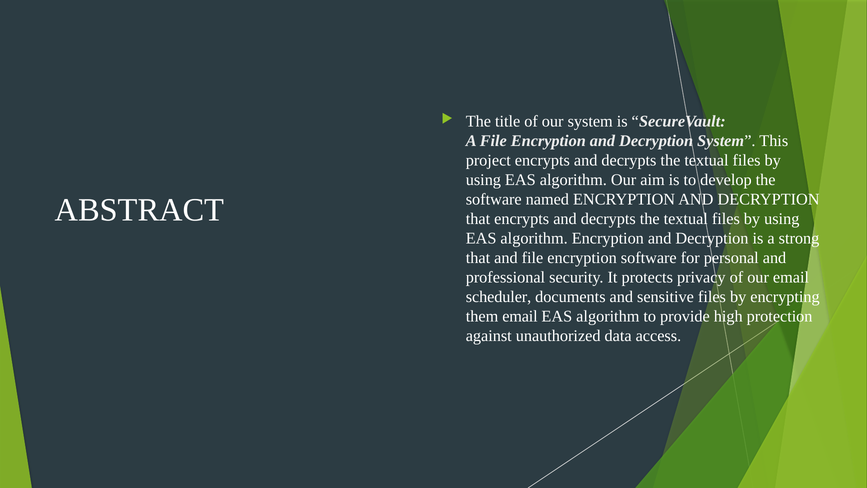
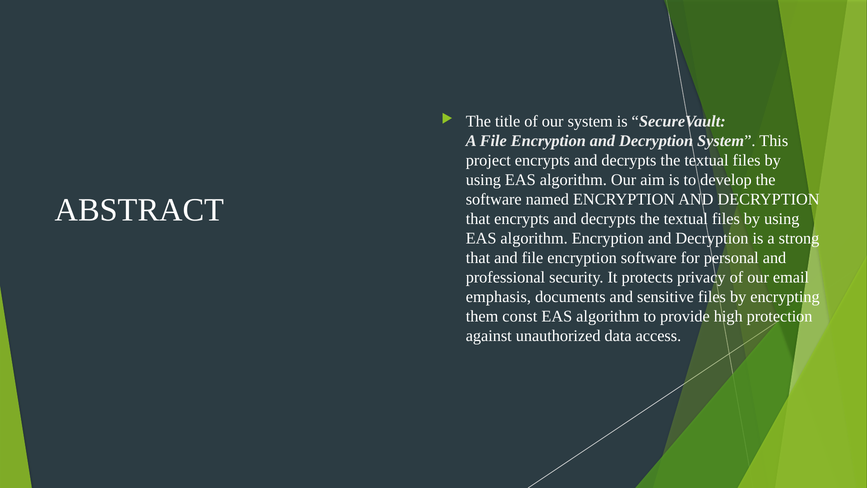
scheduler: scheduler -> emphasis
them email: email -> const
